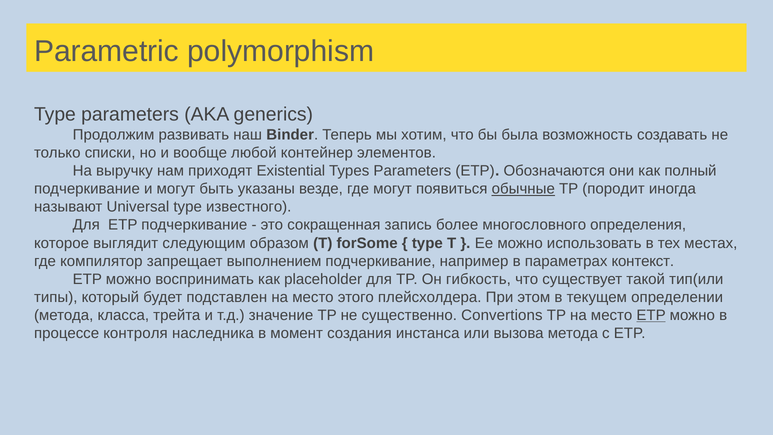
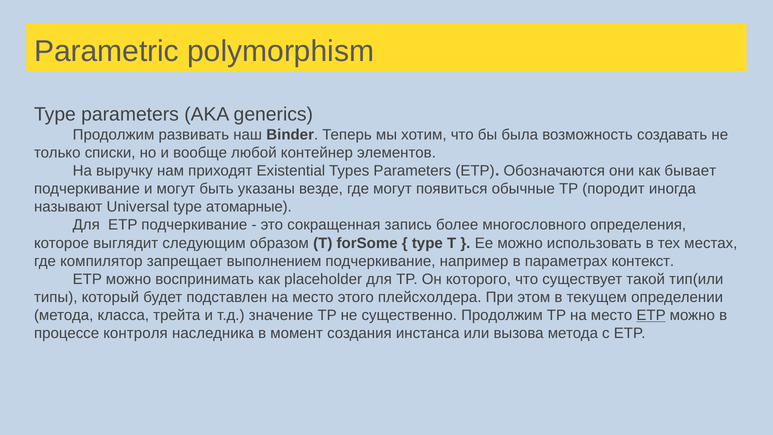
полный: полный -> бывает
обычные underline: present -> none
известного: известного -> атомарные
гибкость: гибкость -> которого
существенно Convertions: Convertions -> Продолжим
